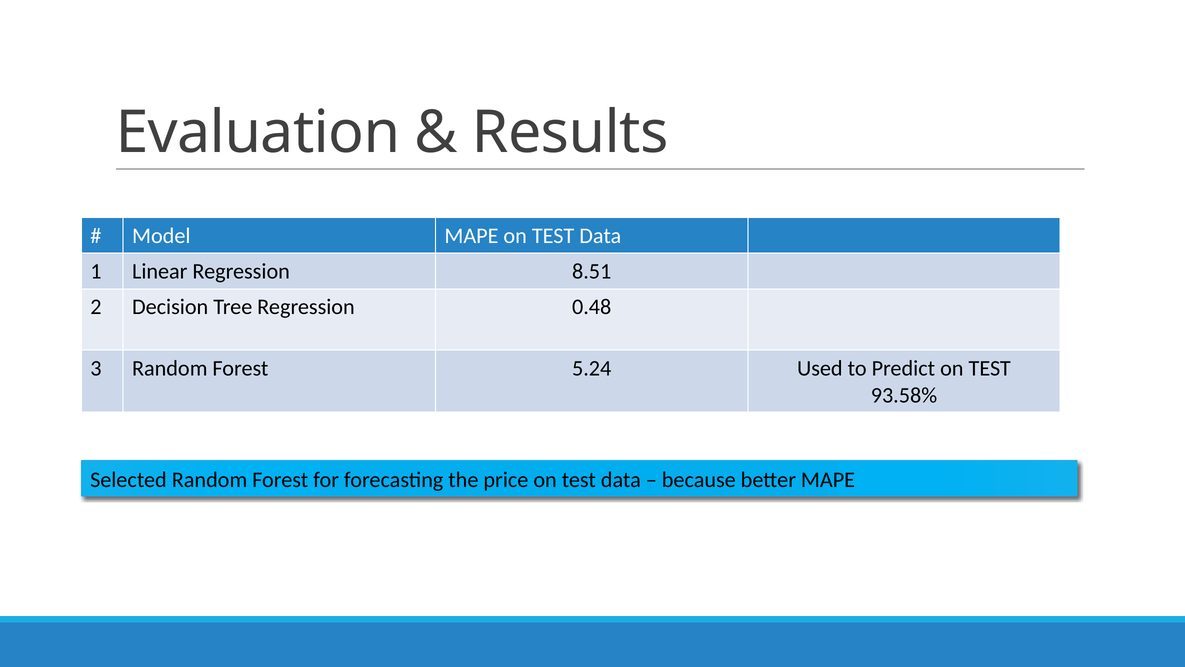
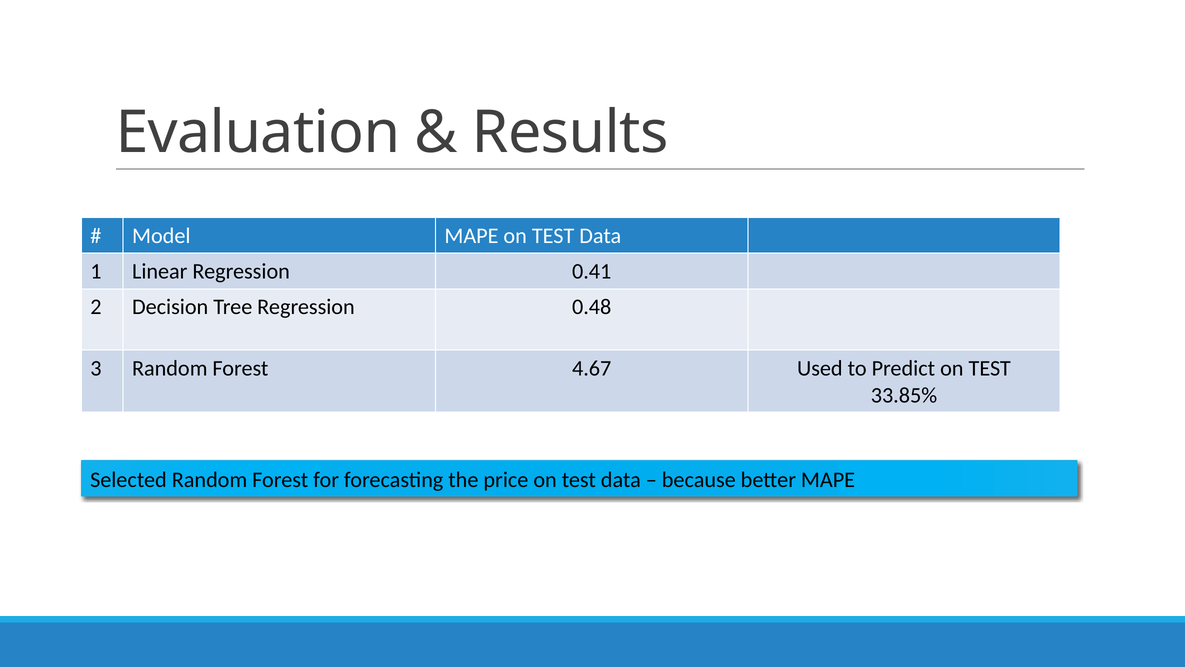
8.51: 8.51 -> 0.41
5.24: 5.24 -> 4.67
93.58%: 93.58% -> 33.85%
